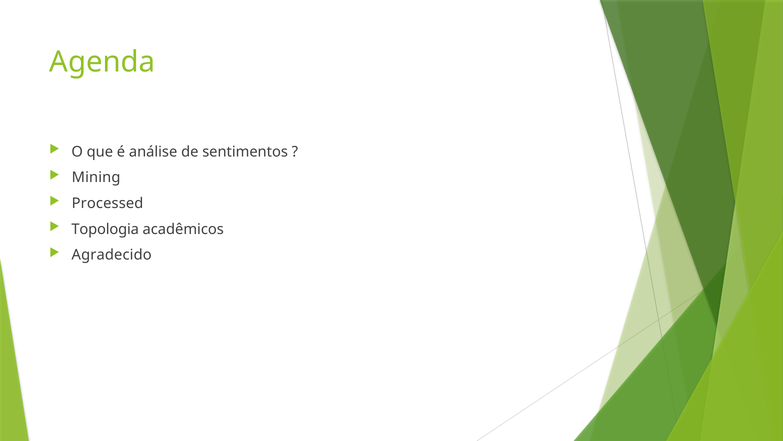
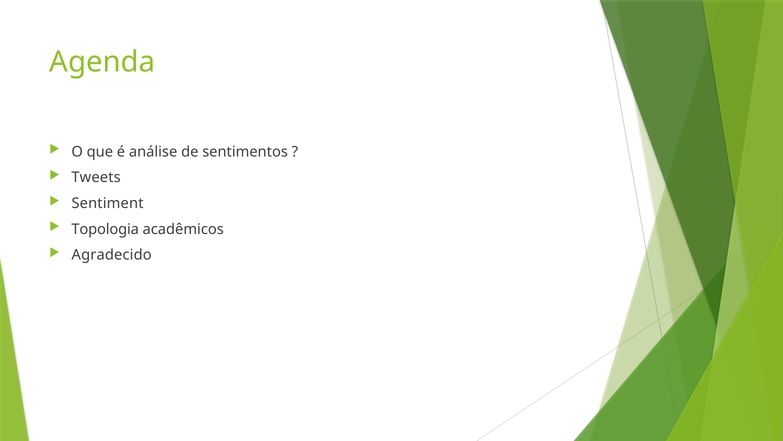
Mining: Mining -> Tweets
Processed: Processed -> Sentiment
